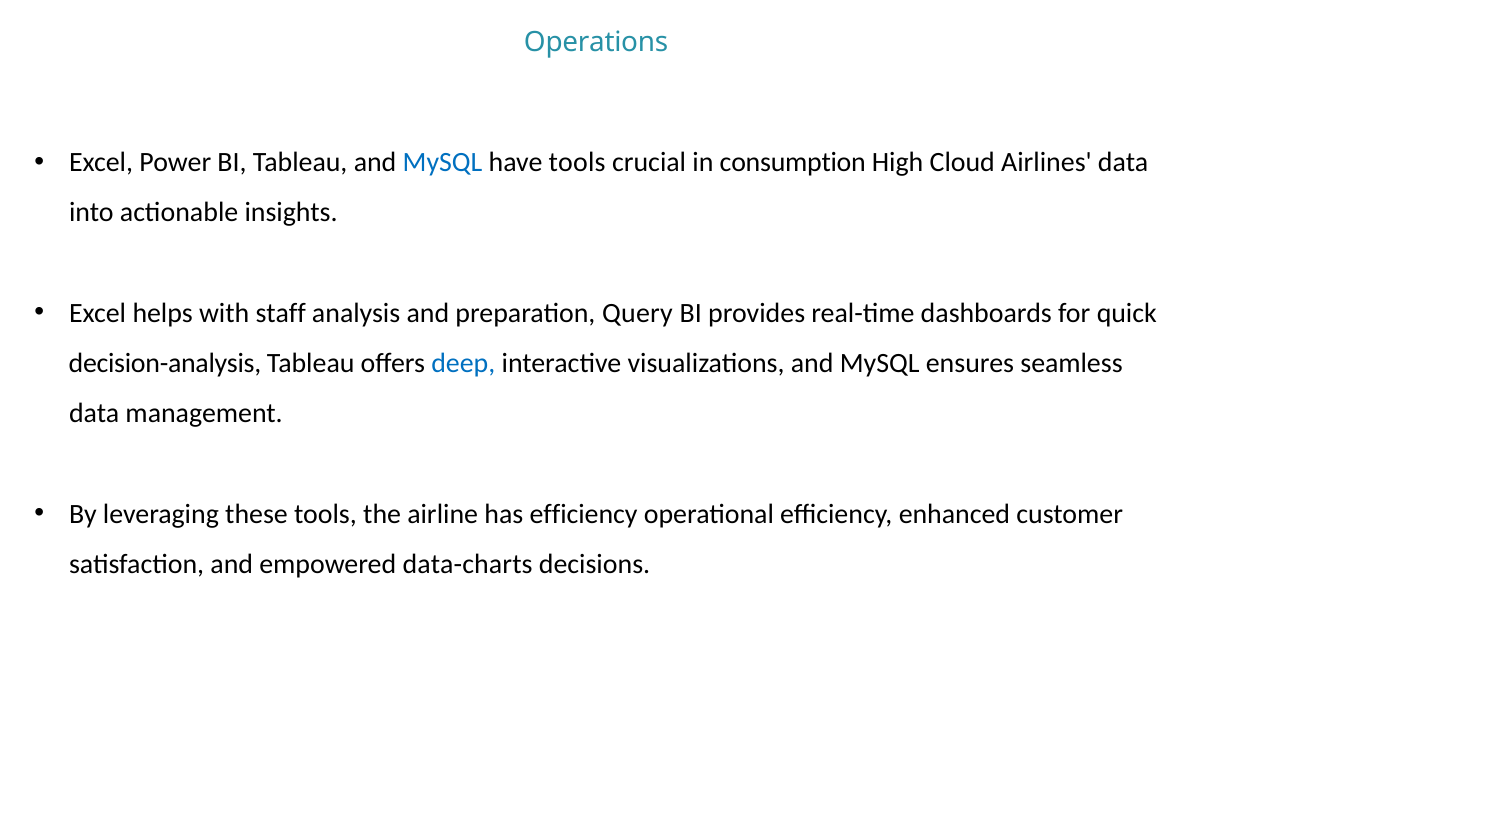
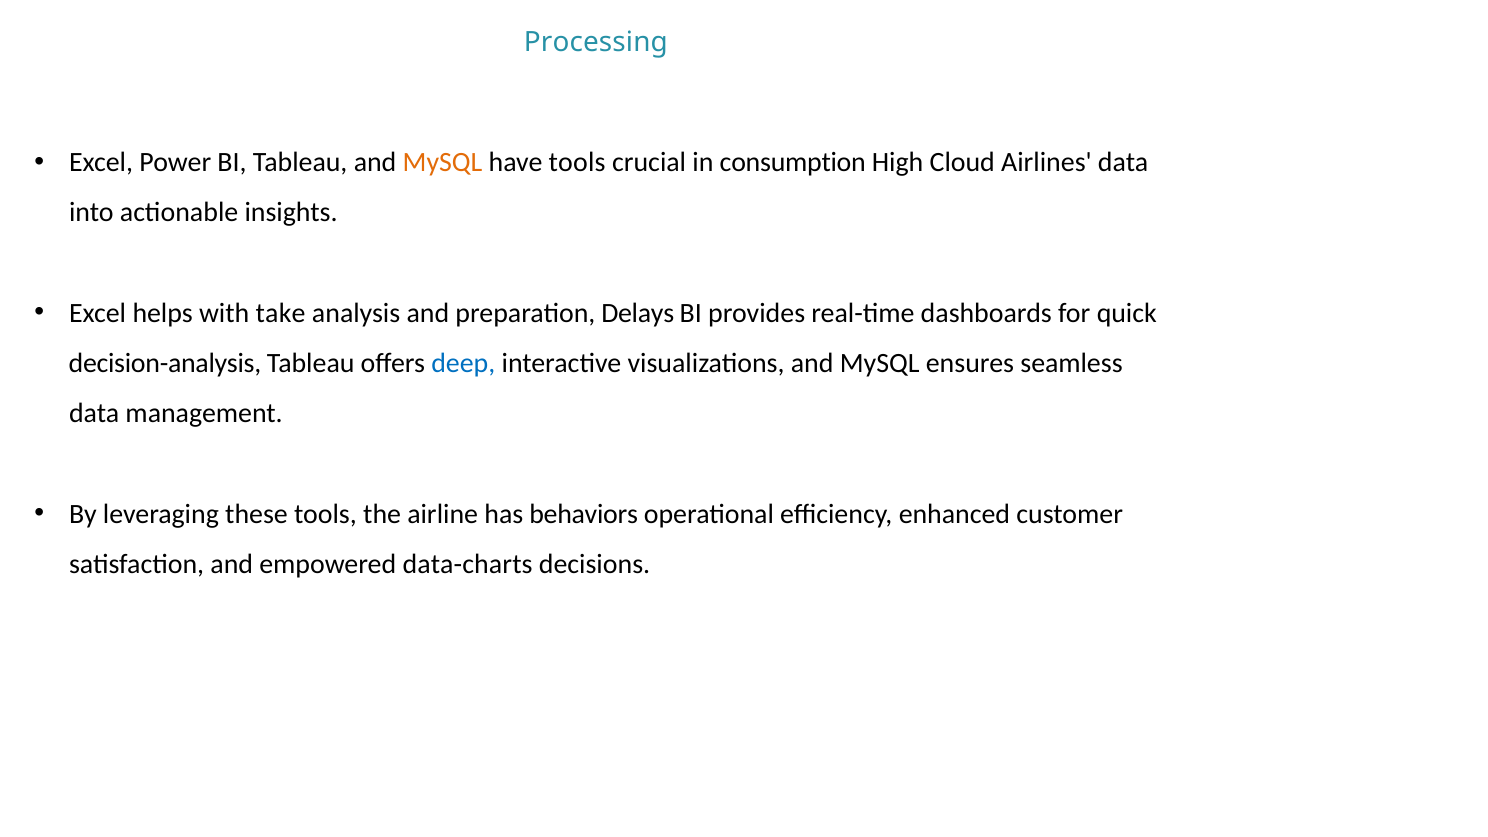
Operations: Operations -> Processing
MySQL at (443, 162) colour: blue -> orange
staff: staff -> take
Query: Query -> Delays
has efficiency: efficiency -> behaviors
